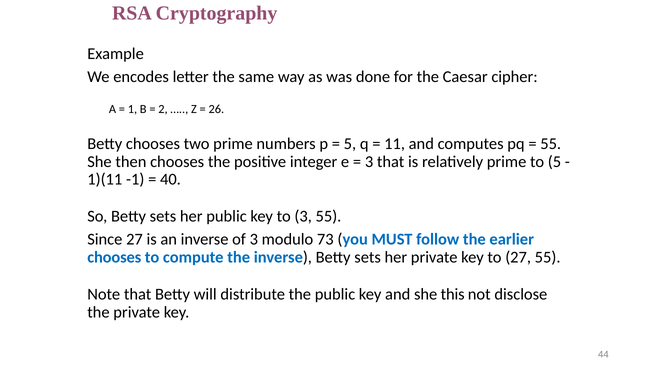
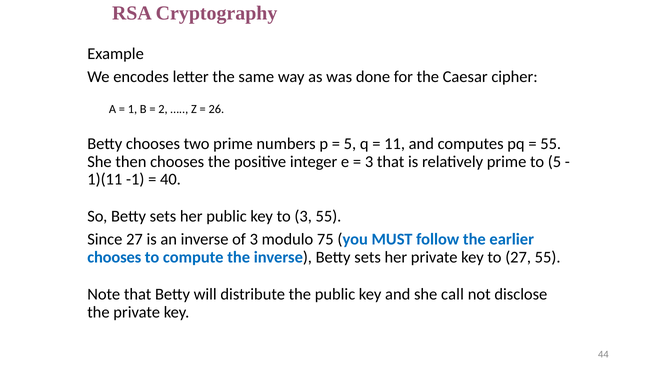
73: 73 -> 75
this: this -> call
